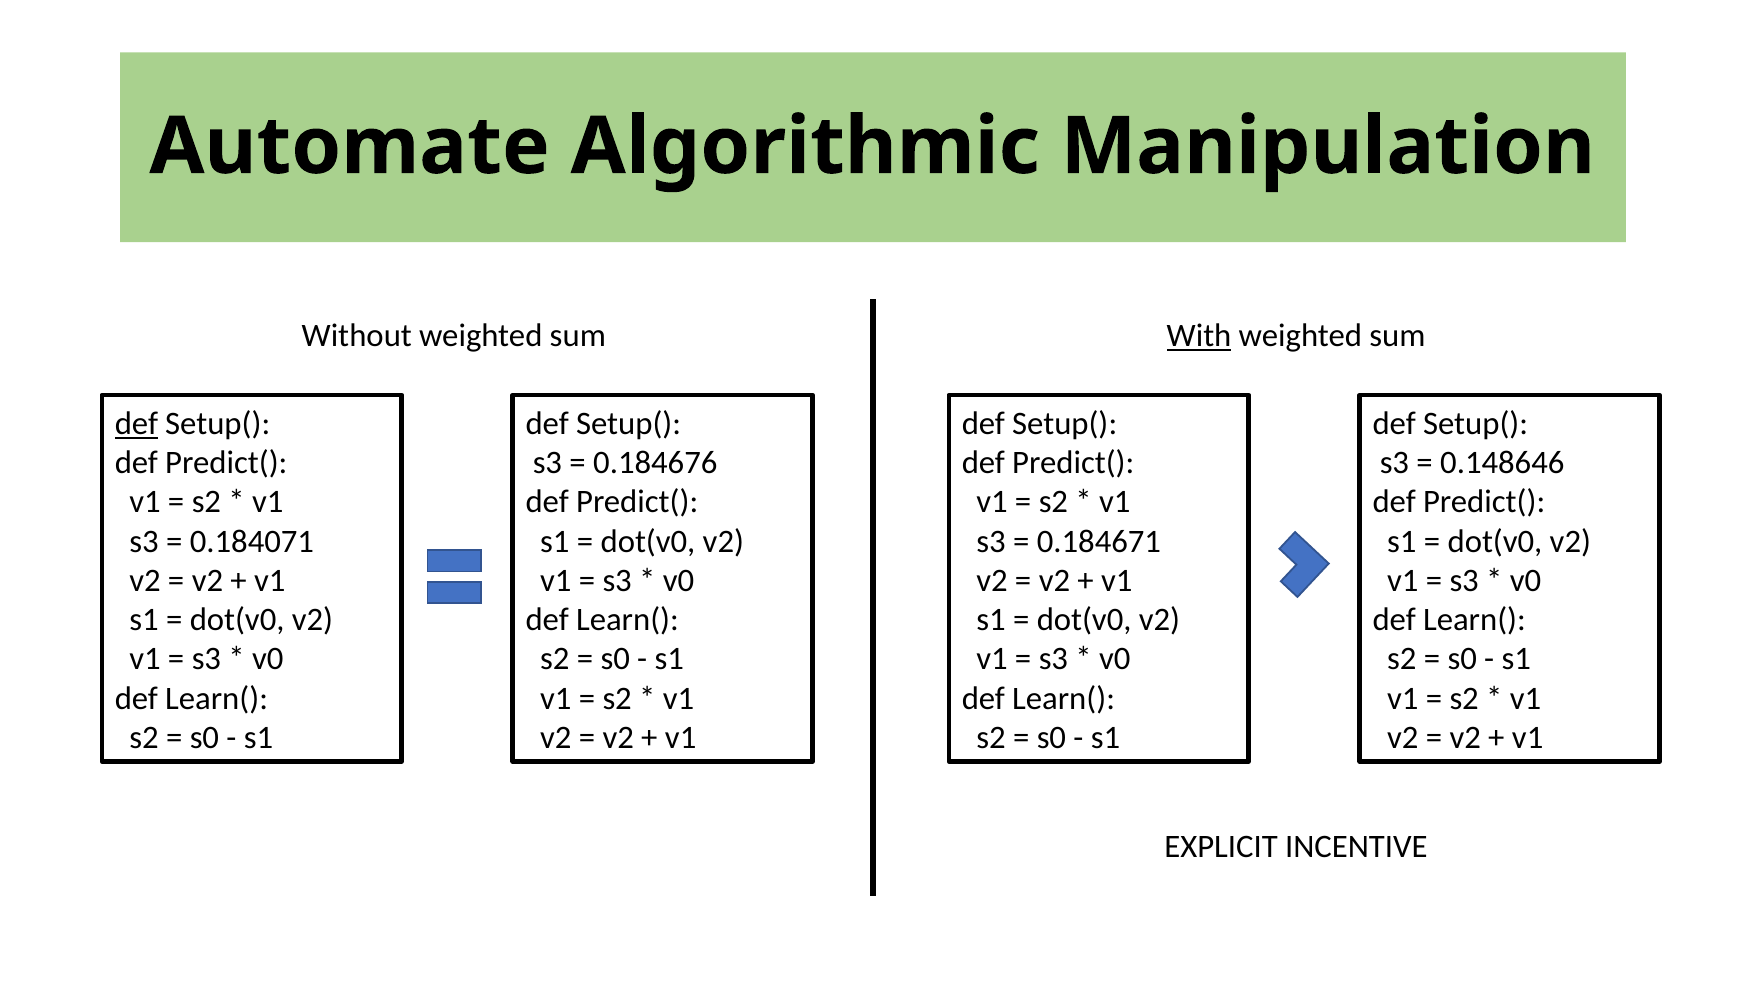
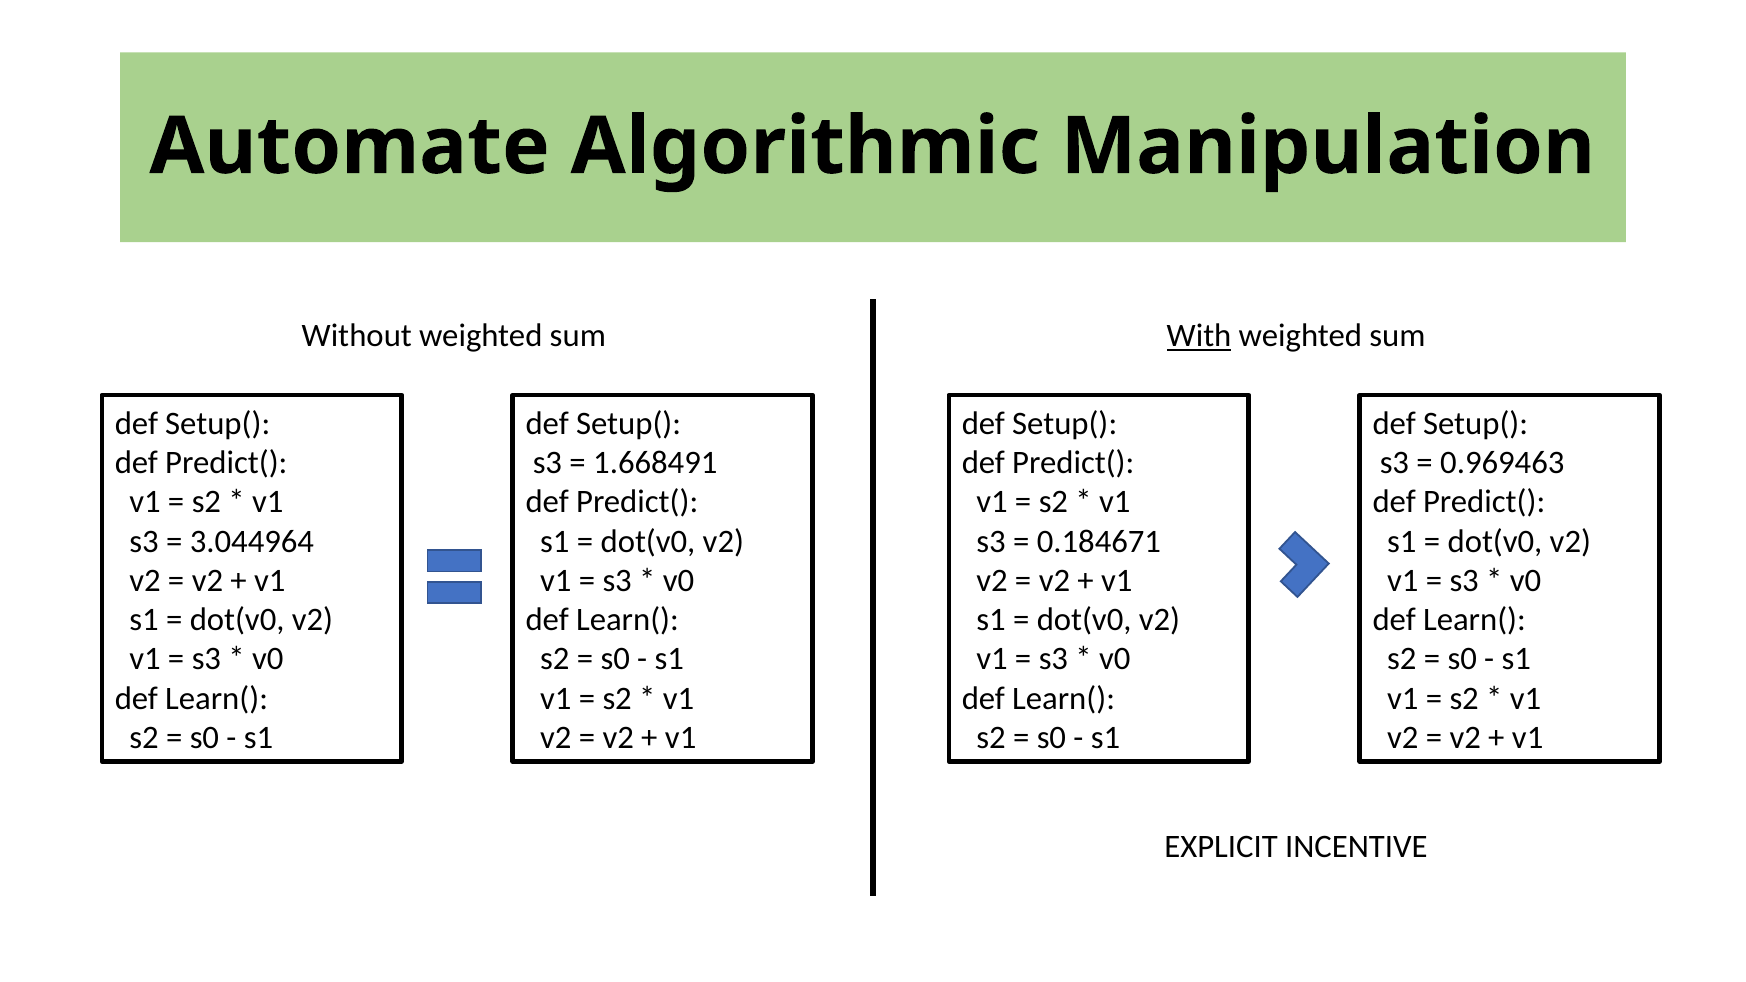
def at (136, 423) underline: present -> none
0.184676: 0.184676 -> 1.668491
0.148646: 0.148646 -> 0.969463
0.184071: 0.184071 -> 3.044964
